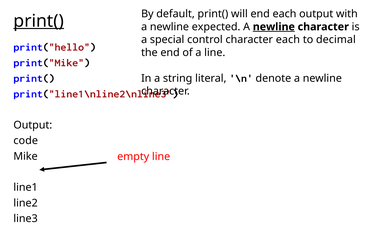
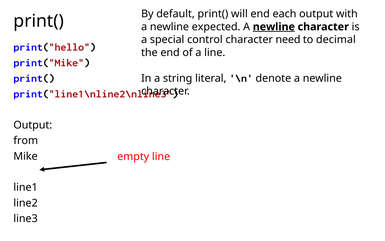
print( at (39, 21) underline: present -> none
character each: each -> need
code: code -> from
